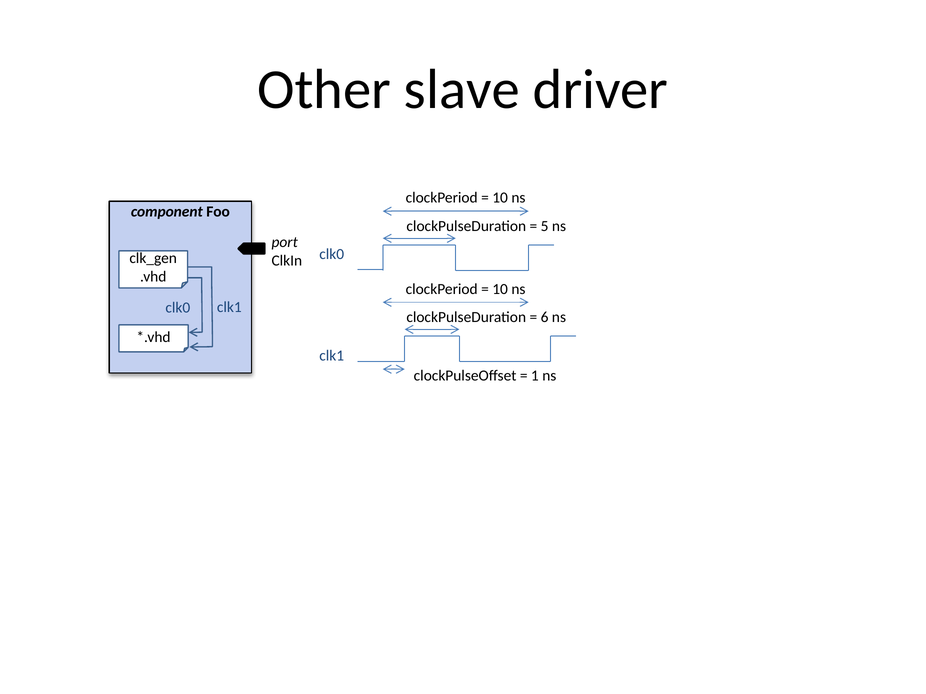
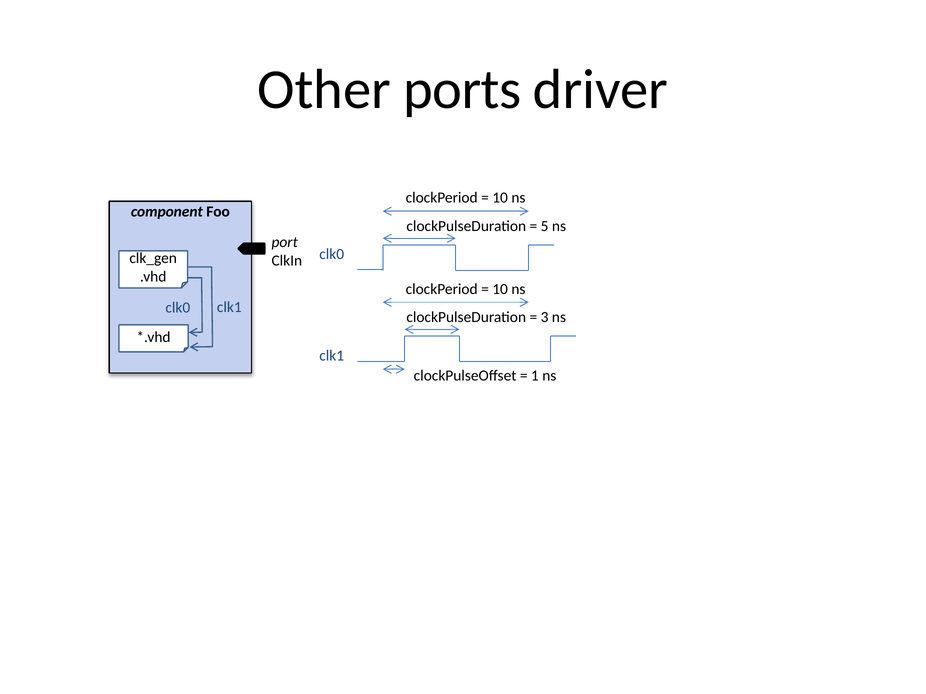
slave: slave -> ports
6: 6 -> 3
